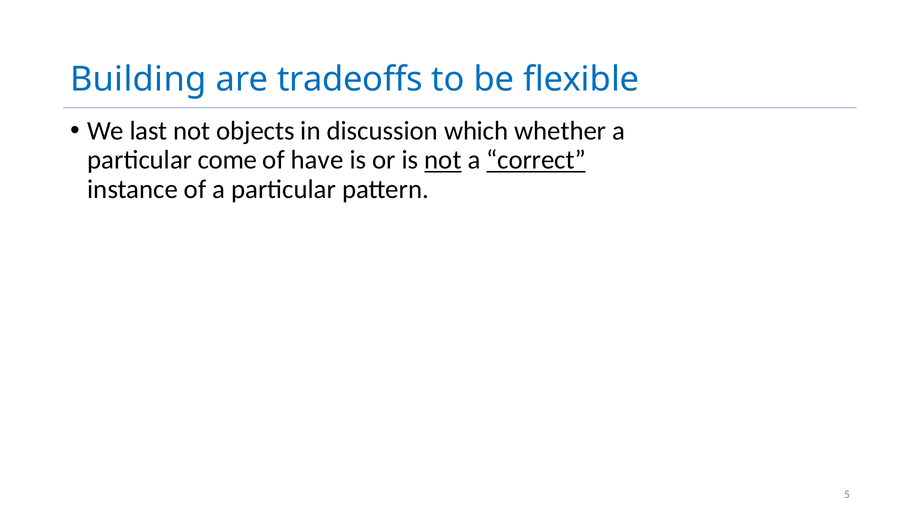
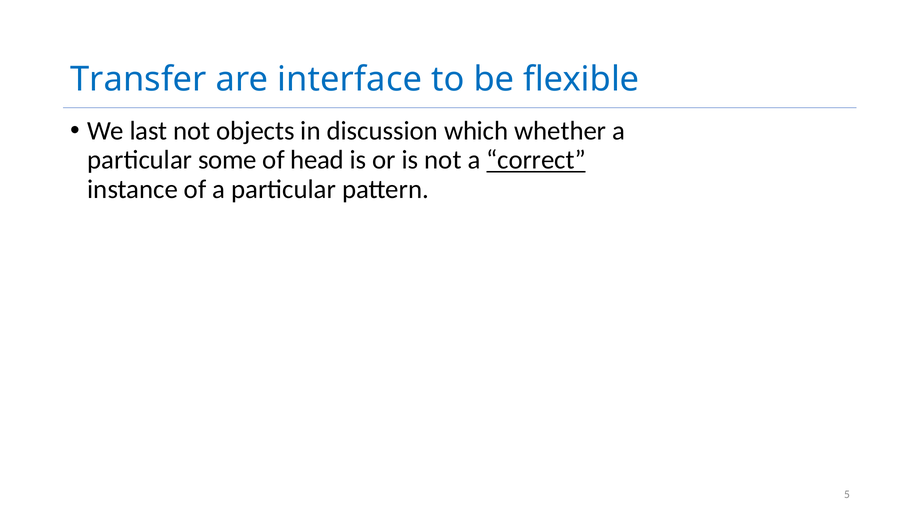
Building: Building -> Transfer
tradeoffs: tradeoffs -> interface
come: come -> some
have: have -> head
not at (443, 160) underline: present -> none
